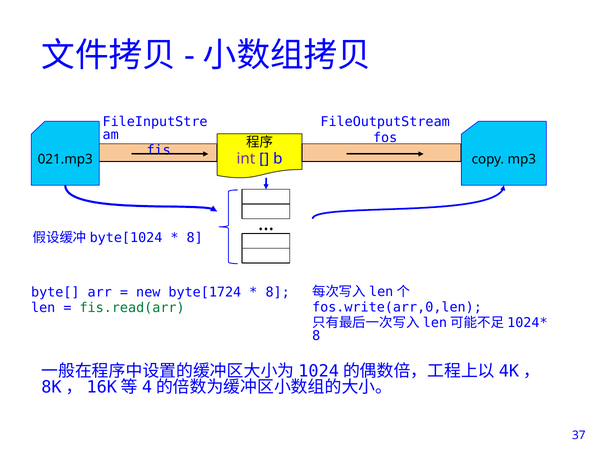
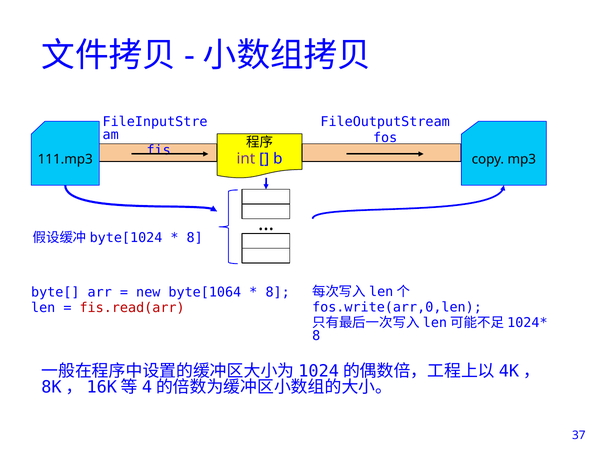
021.mp3: 021.mp3 -> 111.mp3
byte[1724: byte[1724 -> byte[1064
fis.read(arr colour: green -> red
